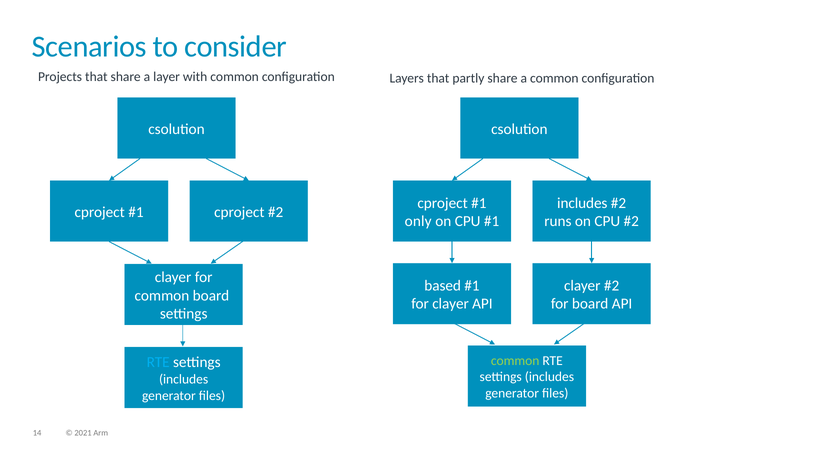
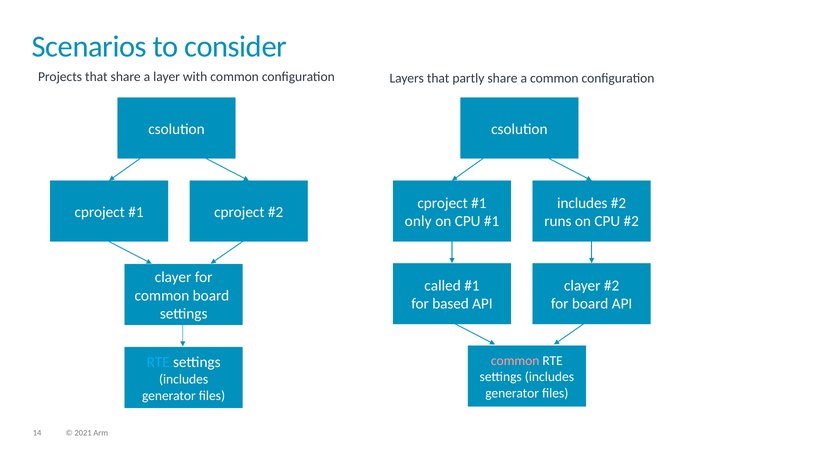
based: based -> called
for clayer: clayer -> based
common at (515, 360) colour: light green -> pink
